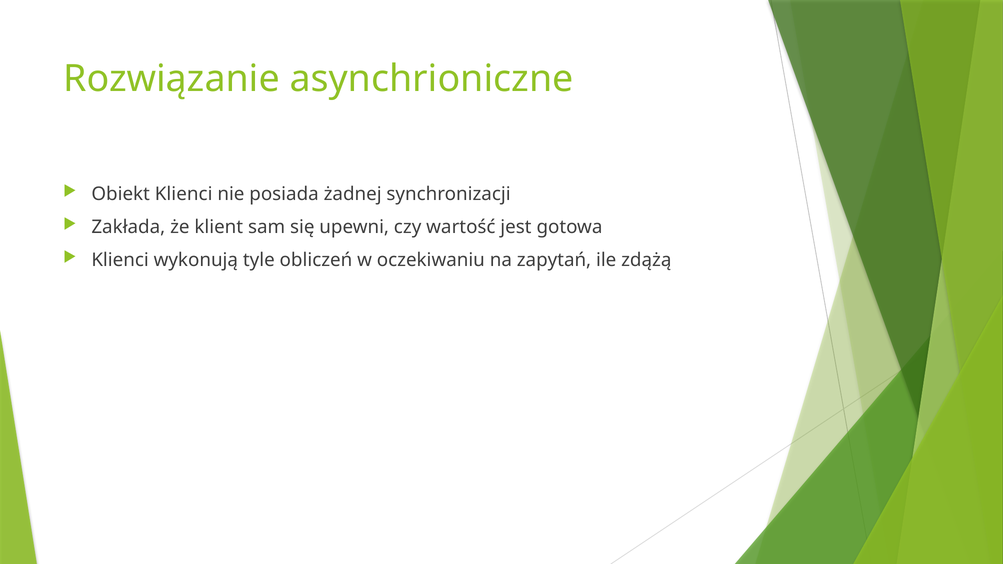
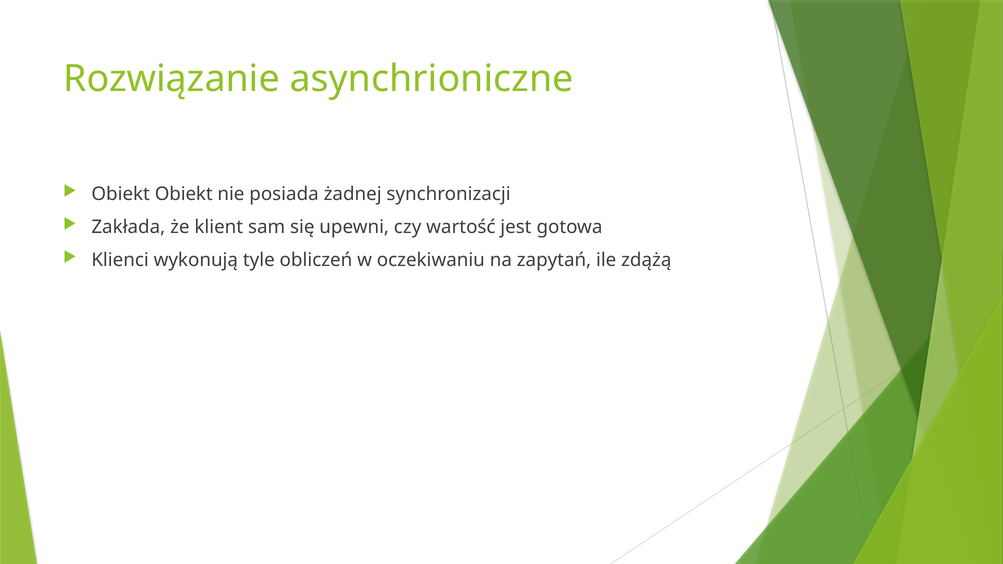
Obiekt Klienci: Klienci -> Obiekt
